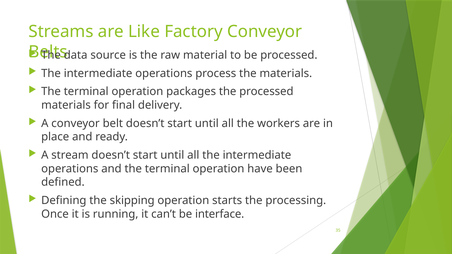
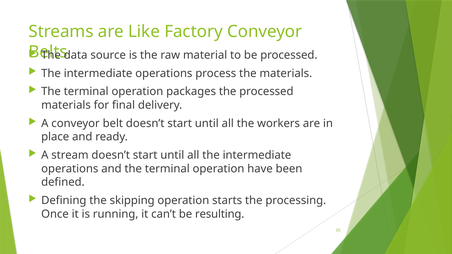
interface: interface -> resulting
